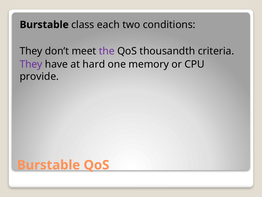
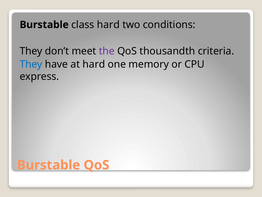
class each: each -> hard
They at (31, 64) colour: purple -> blue
provide: provide -> express
